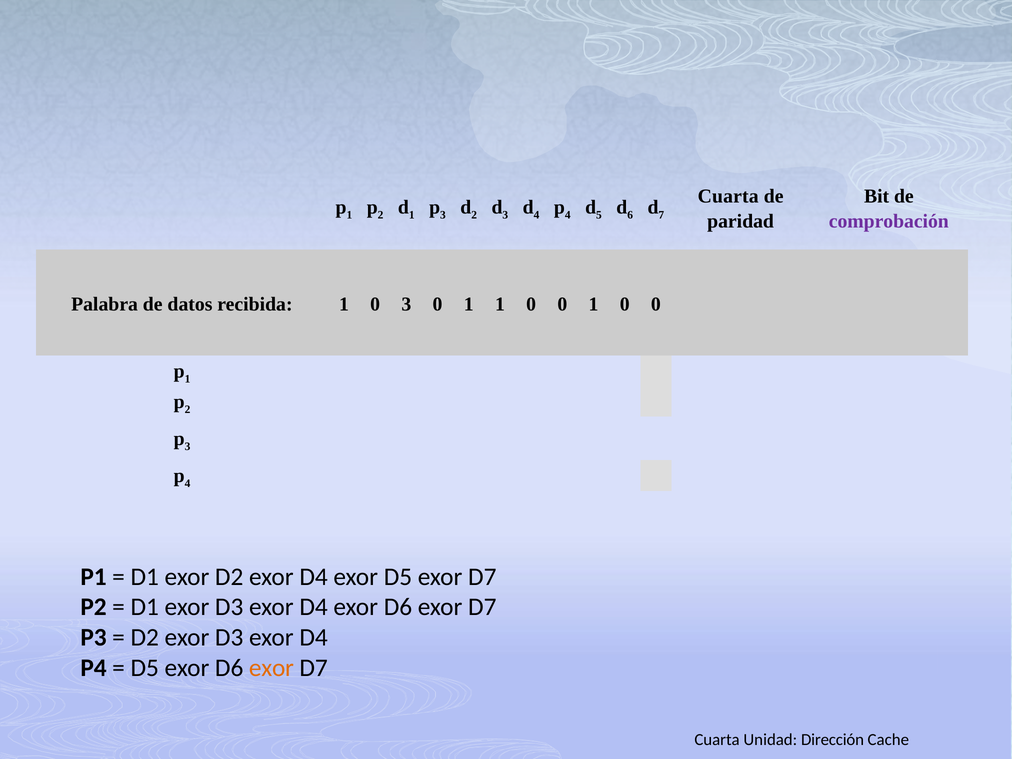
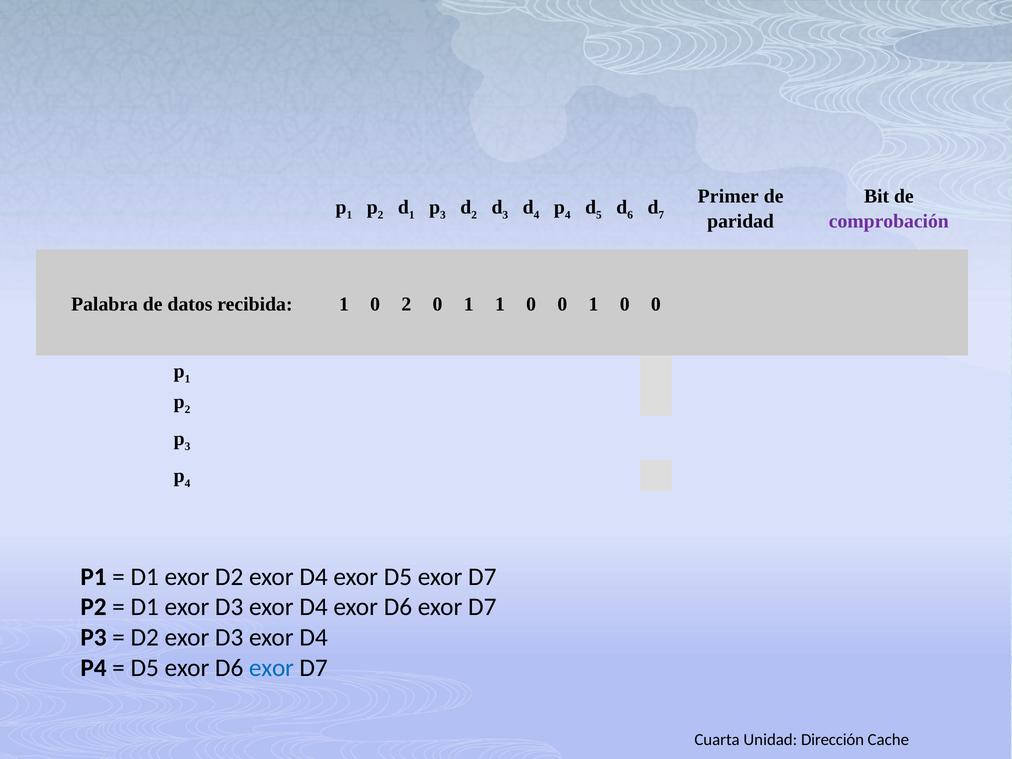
Cuarta at (728, 196): Cuarta -> Primer
0 3: 3 -> 2
exor at (271, 668) colour: orange -> blue
